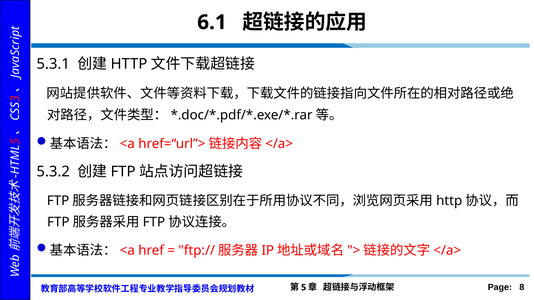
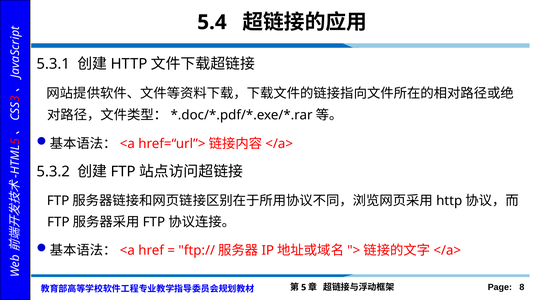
6.1: 6.1 -> 5.4
